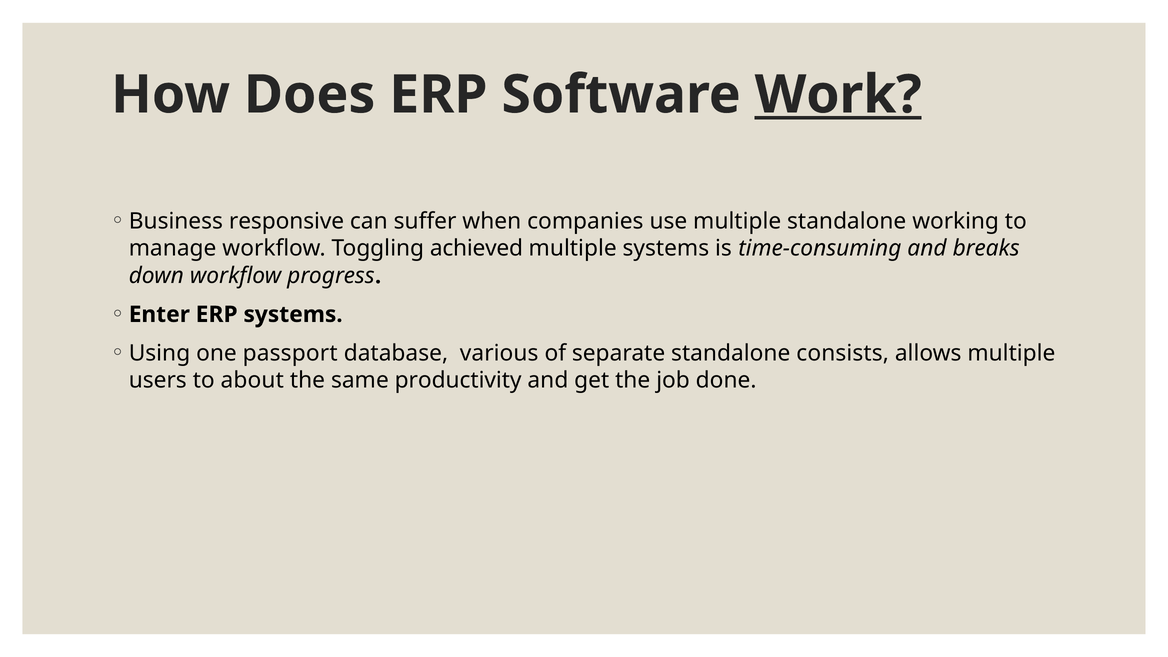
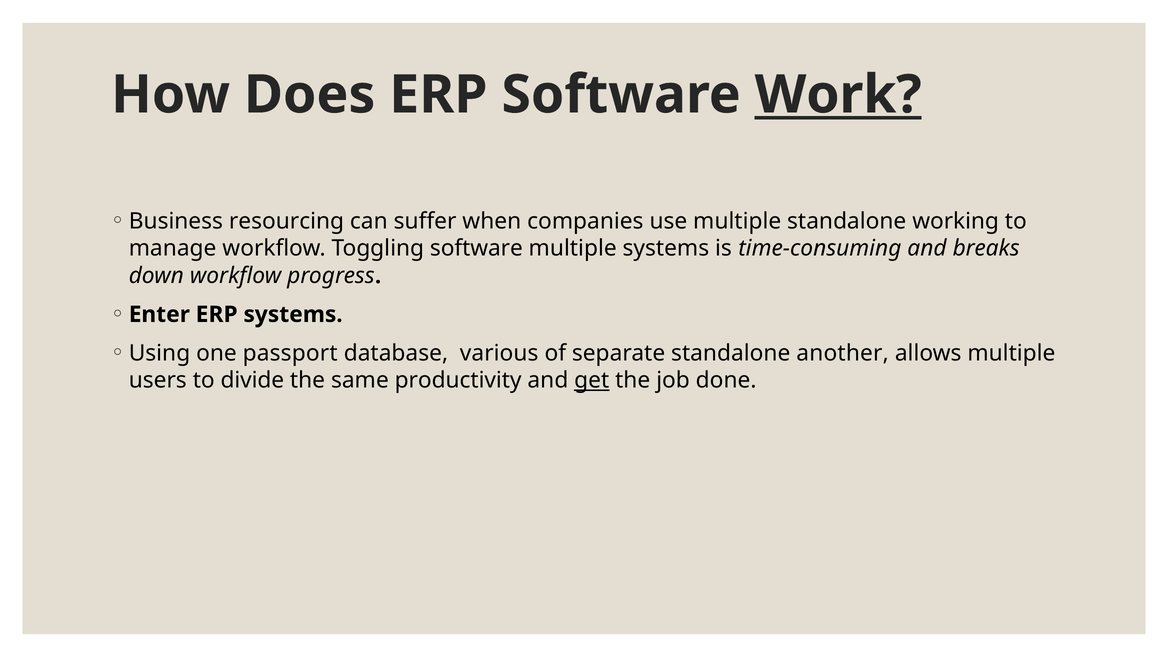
responsive: responsive -> resourcing
Toggling achieved: achieved -> software
consists: consists -> another
about: about -> divide
get underline: none -> present
